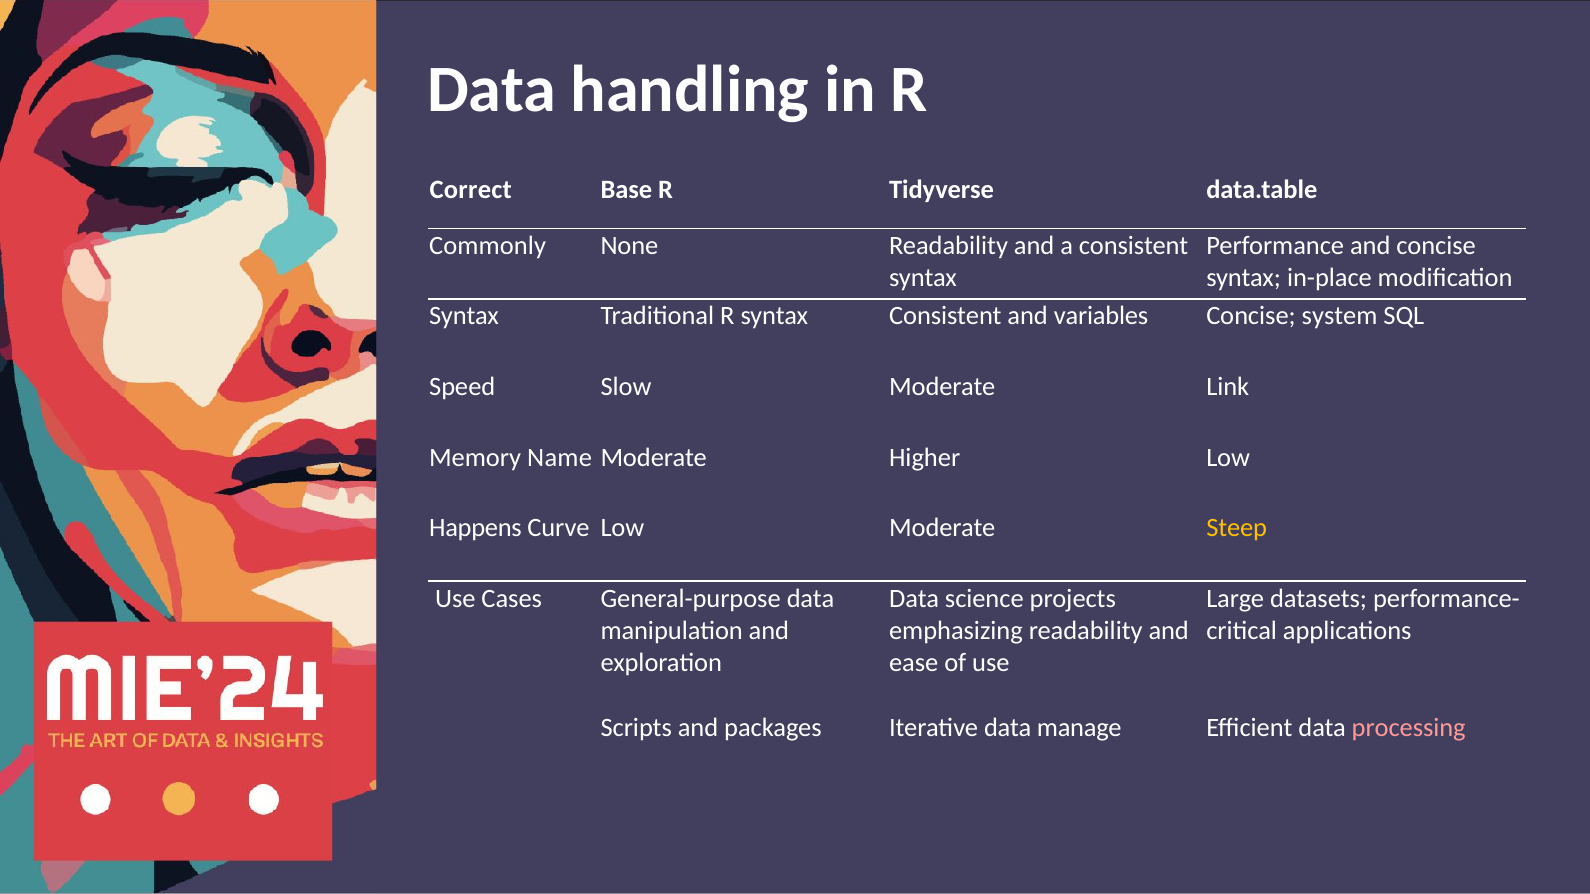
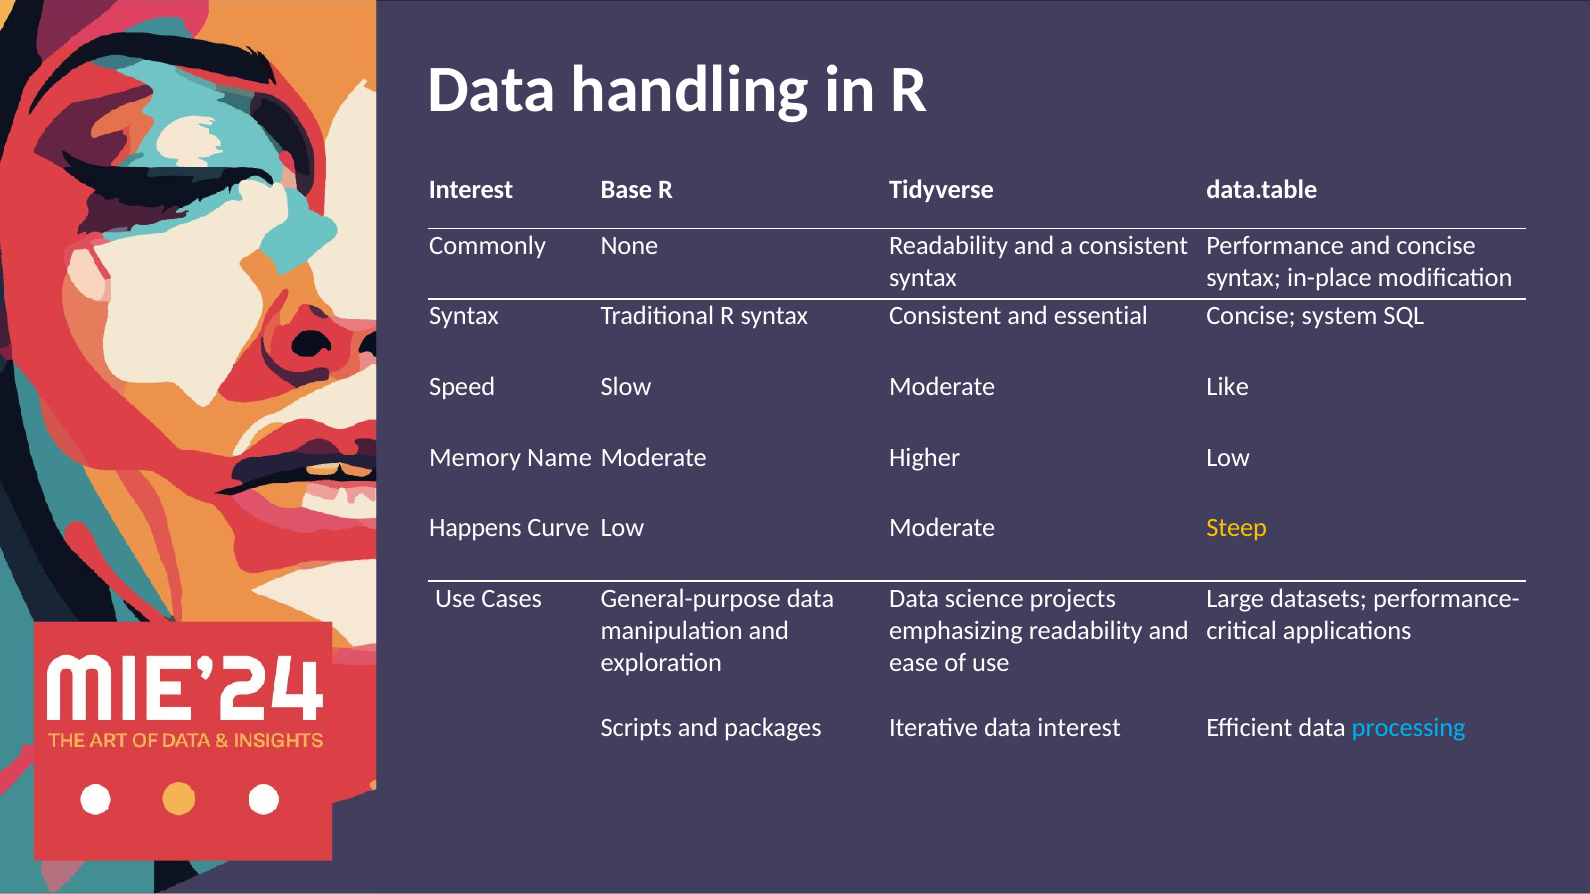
Correct at (471, 189): Correct -> Interest
variables: variables -> essential
Link: Link -> Like
data manage: manage -> interest
processing colour: pink -> light blue
